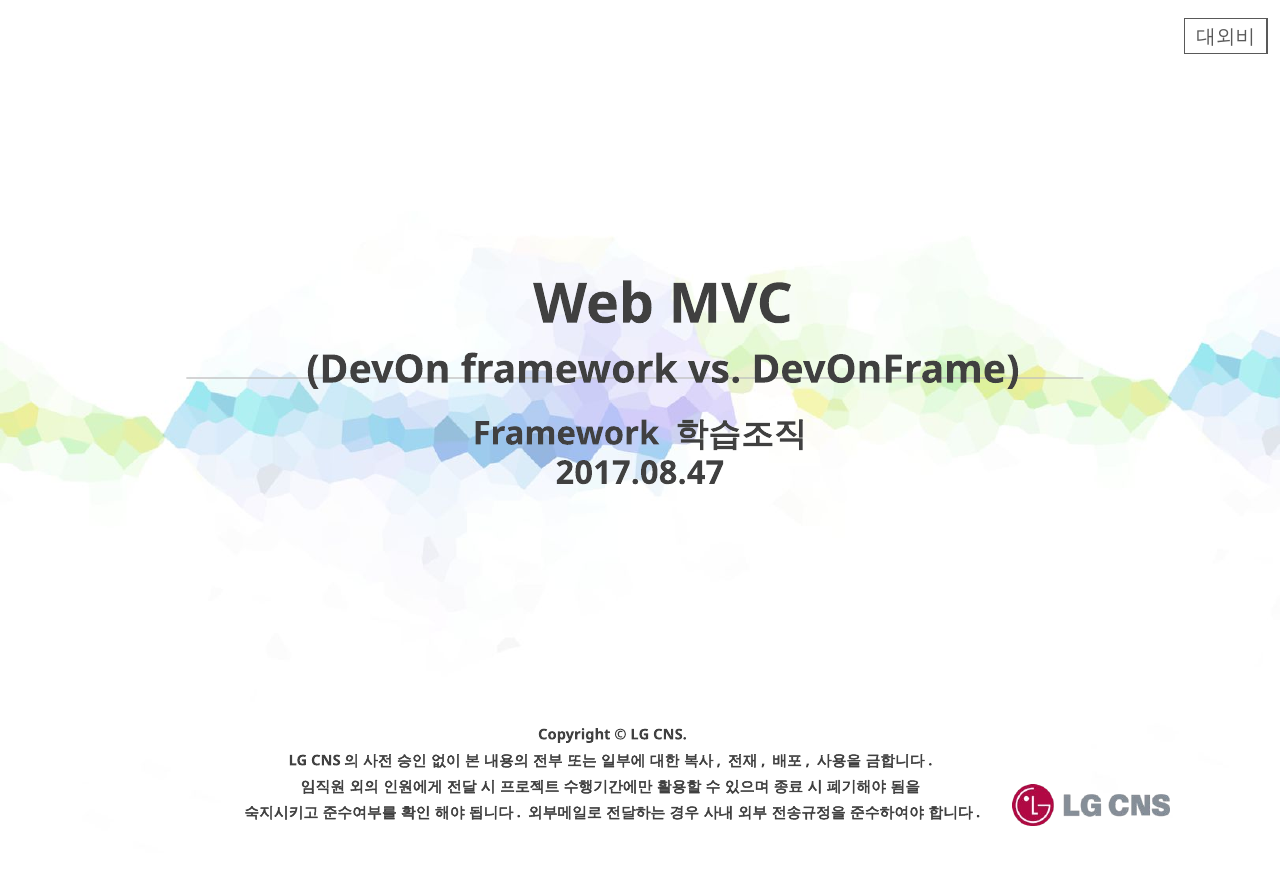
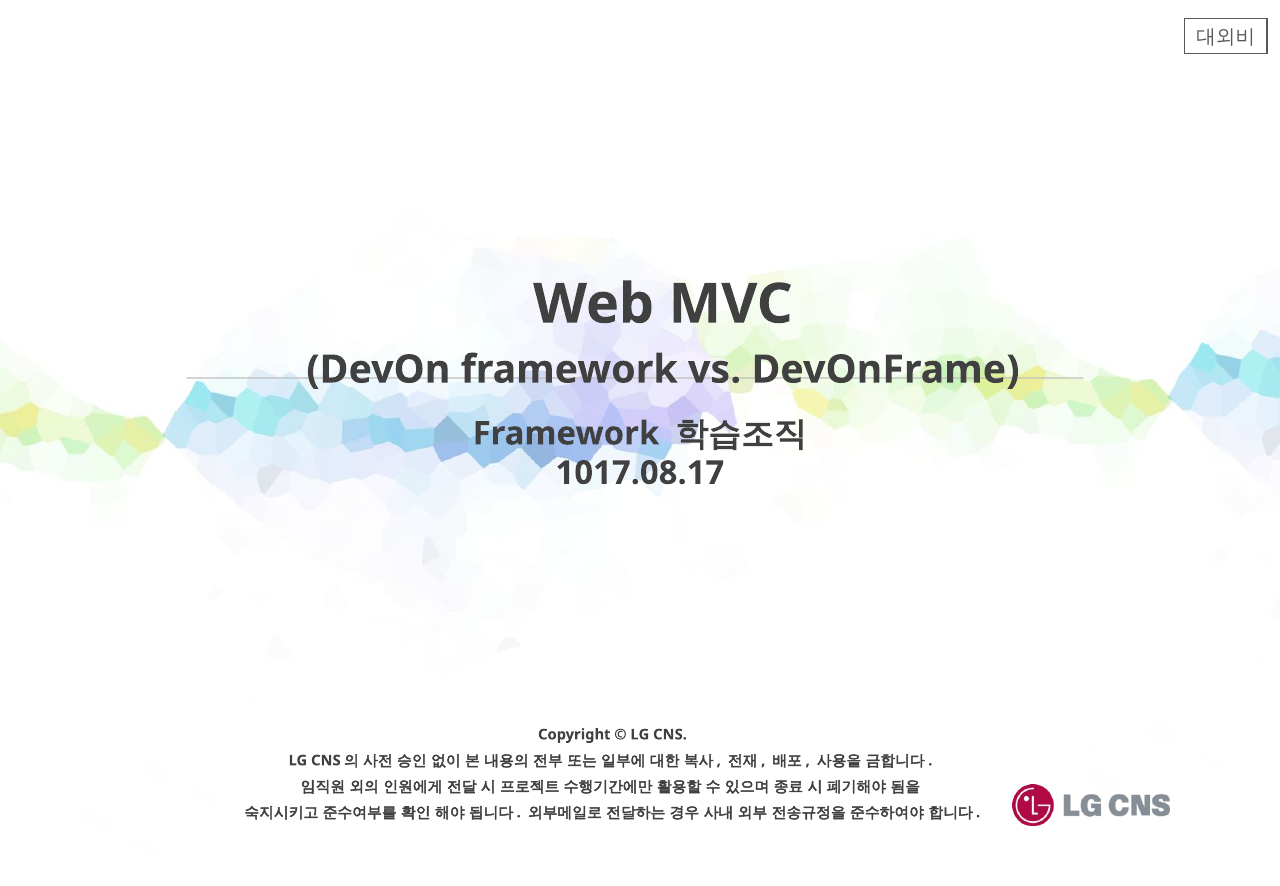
2017.08.47: 2017.08.47 -> 1017.08.17
